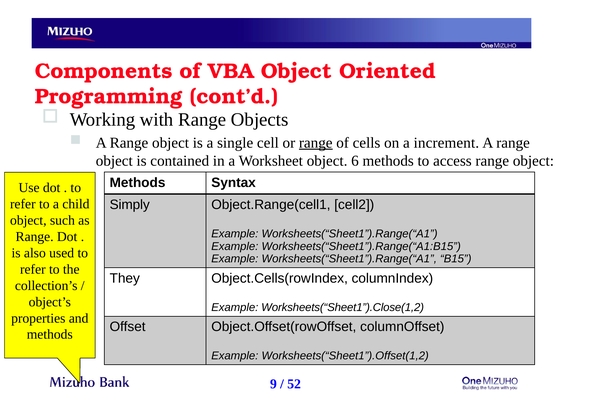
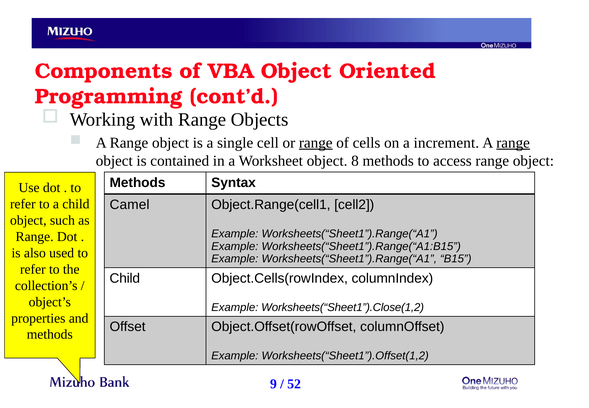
range at (513, 143) underline: none -> present
6: 6 -> 8
Simply: Simply -> Camel
They at (125, 278): They -> Child
